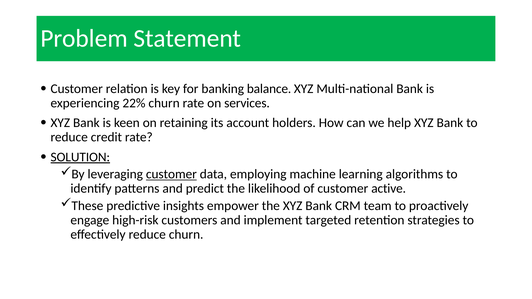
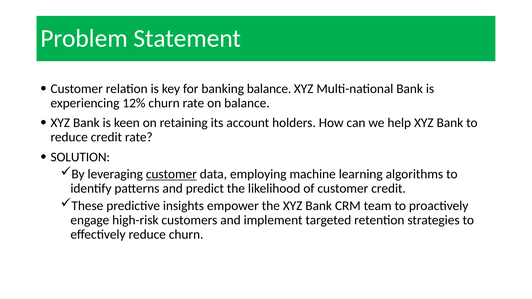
22%: 22% -> 12%
on services: services -> balance
SOLUTION underline: present -> none
customer active: active -> credit
